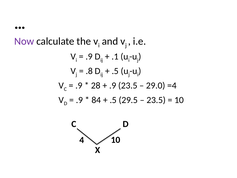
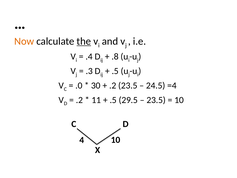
Now colour: purple -> orange
the underline: none -> present
.9 at (89, 57): .9 -> .4
.1: .1 -> .8
.8: .8 -> .3
.9 at (79, 85): .9 -> .0
28: 28 -> 30
.9 at (113, 85): .9 -> .2
29.0: 29.0 -> 24.5
.9 at (79, 100): .9 -> .2
84: 84 -> 11
